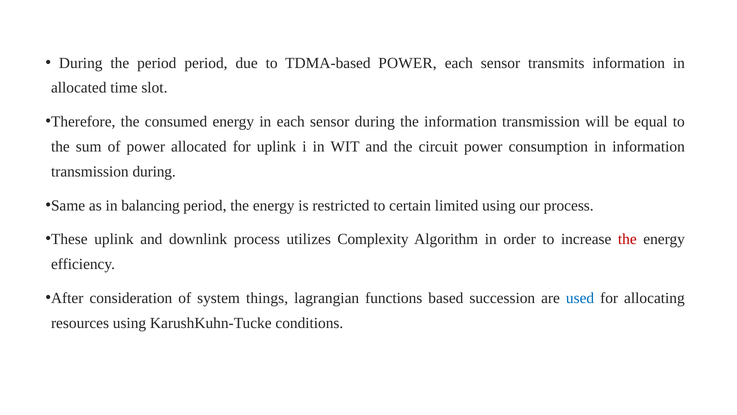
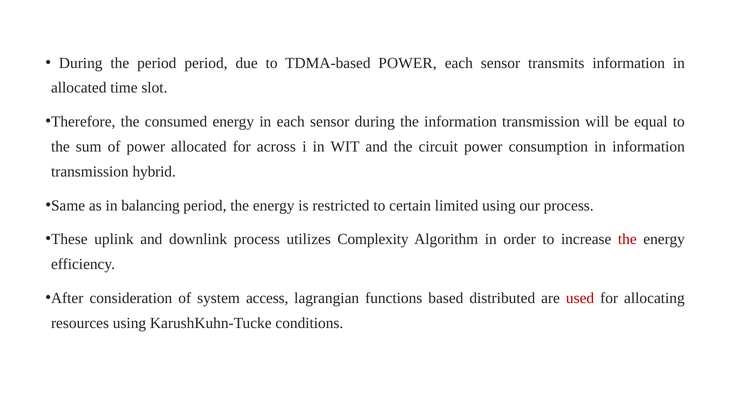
for uplink: uplink -> across
transmission during: during -> hybrid
things: things -> access
succession: succession -> distributed
used colour: blue -> red
